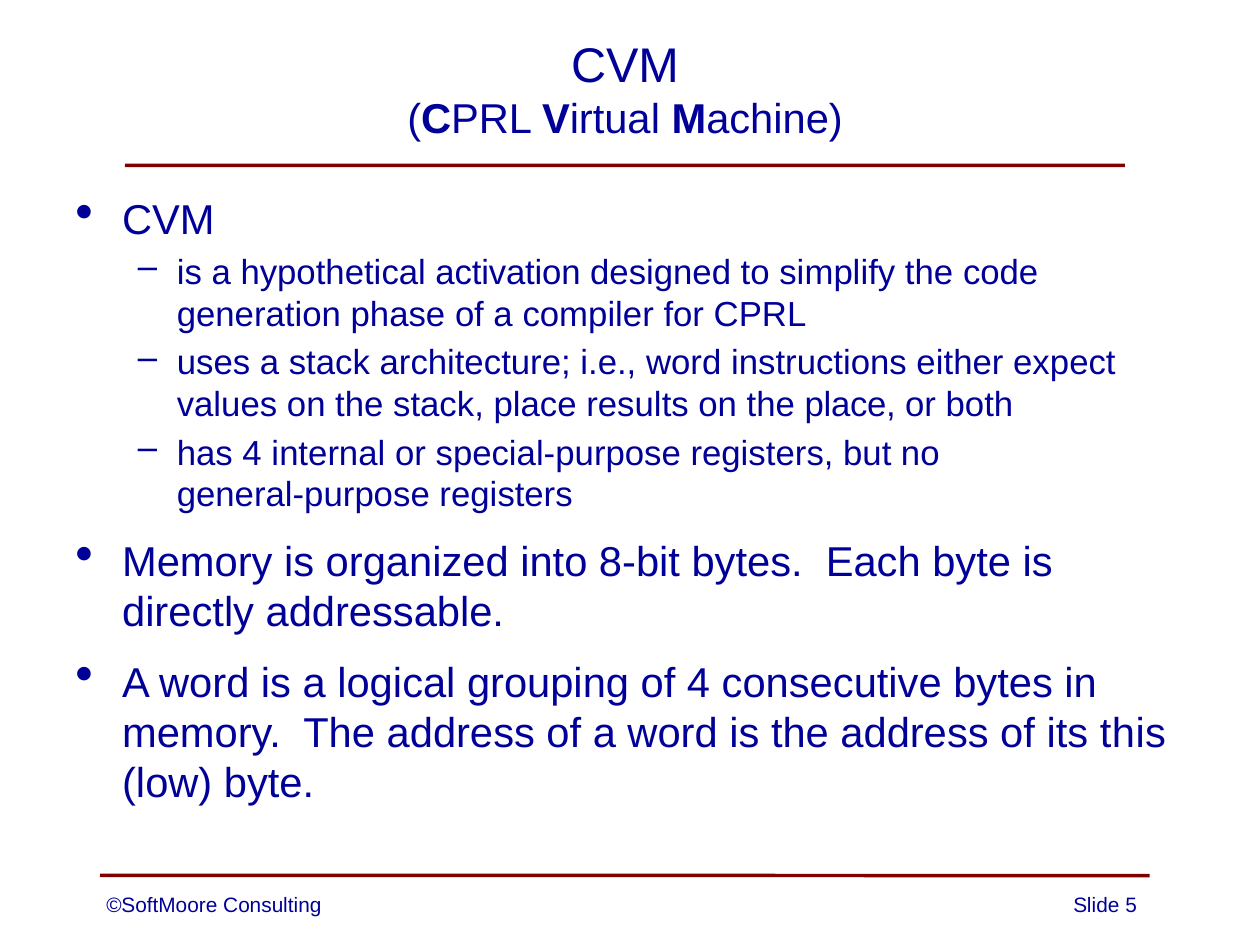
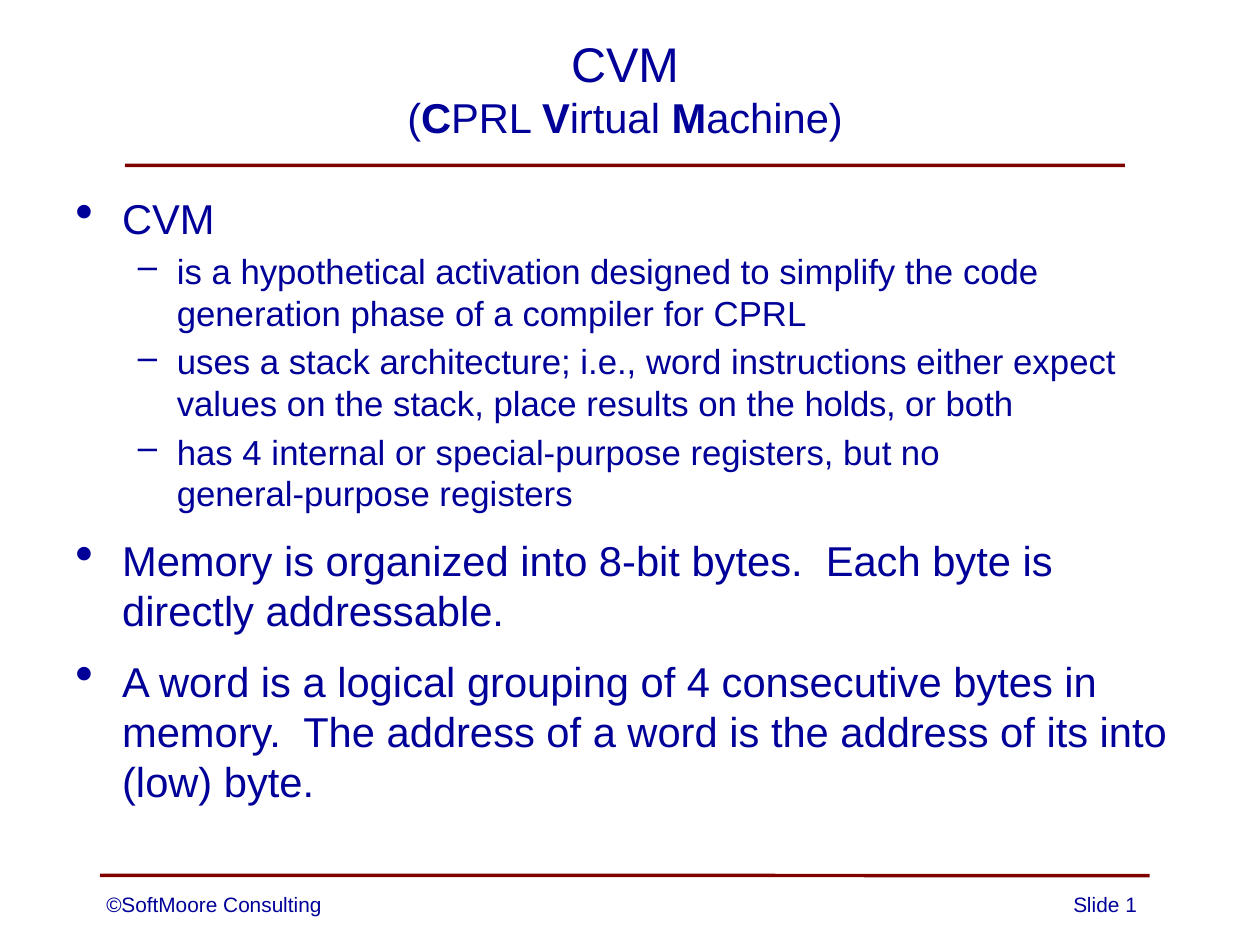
the place: place -> holds
its this: this -> into
5: 5 -> 1
